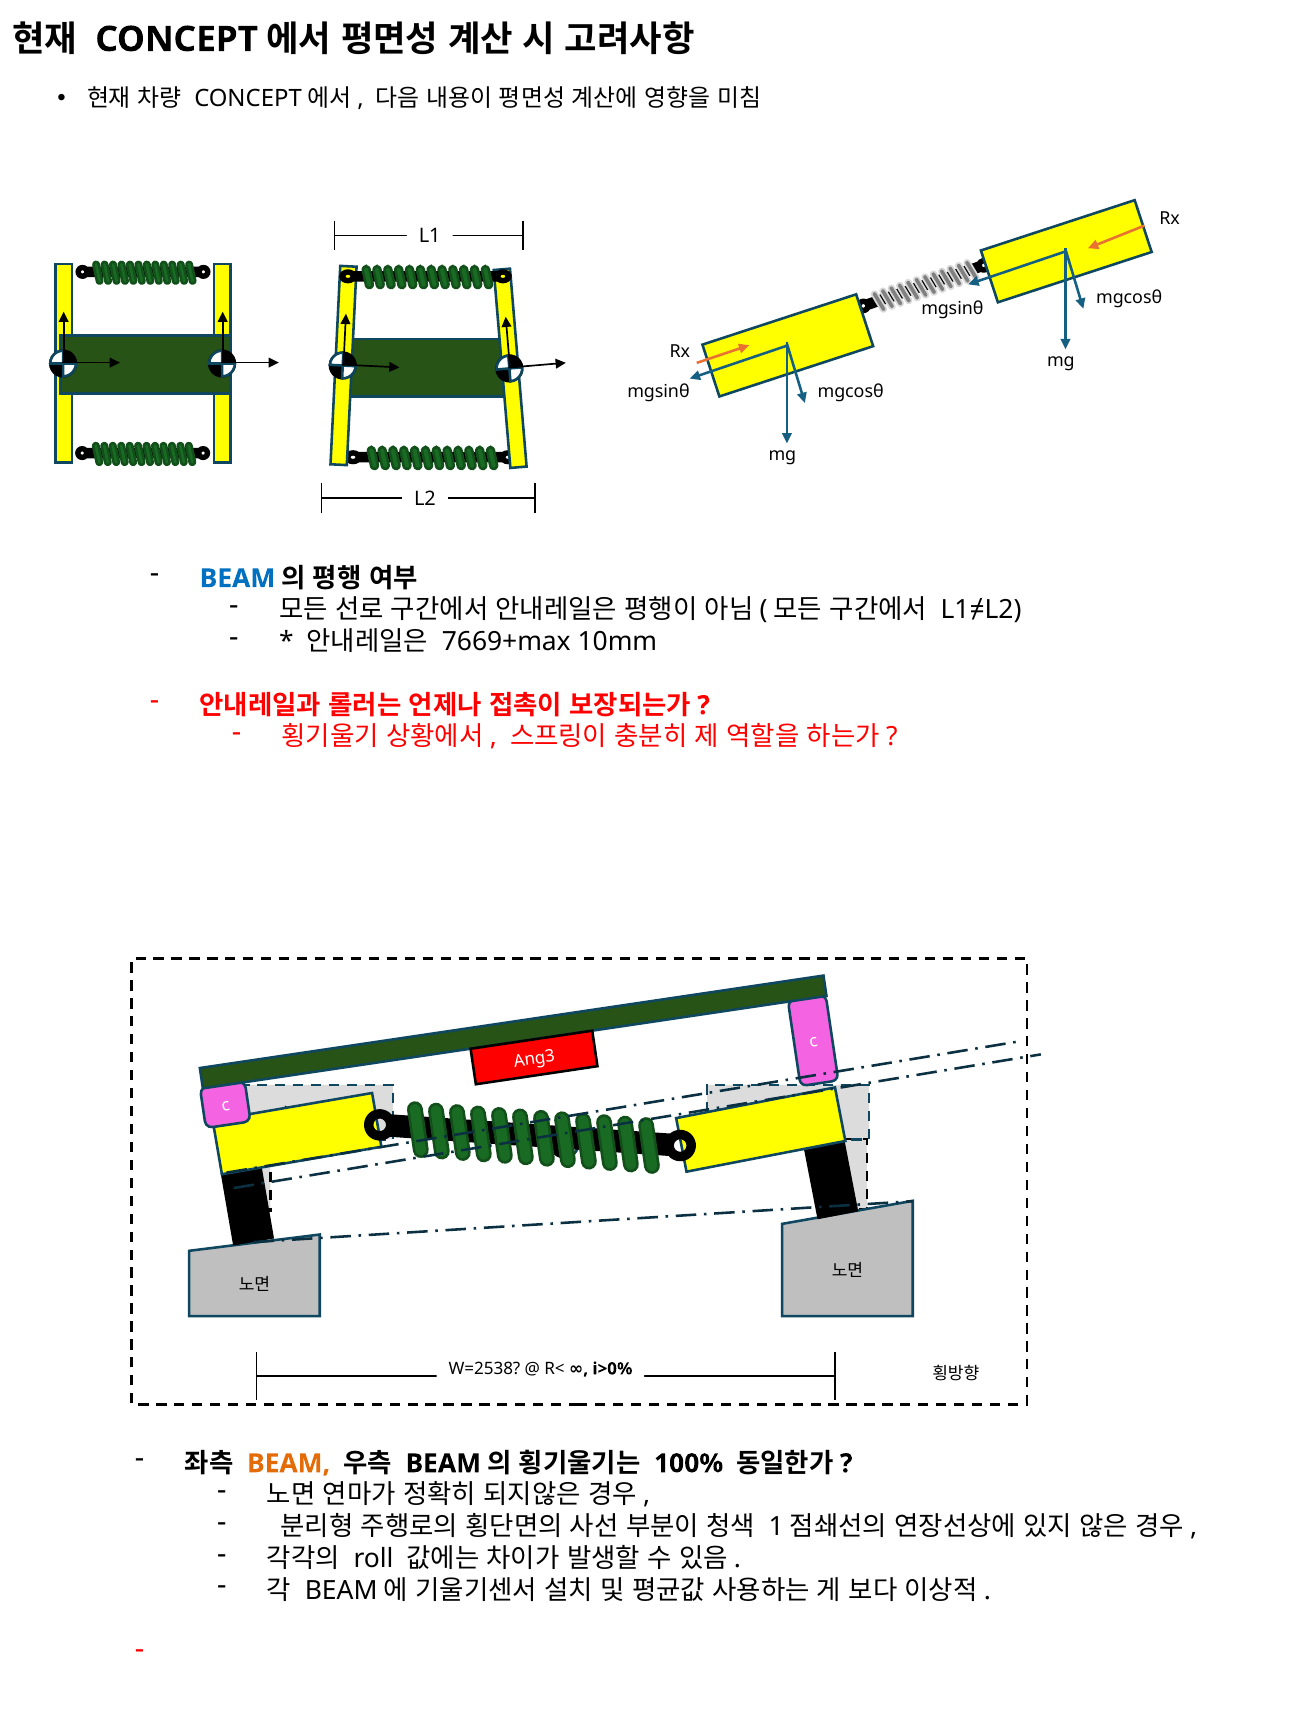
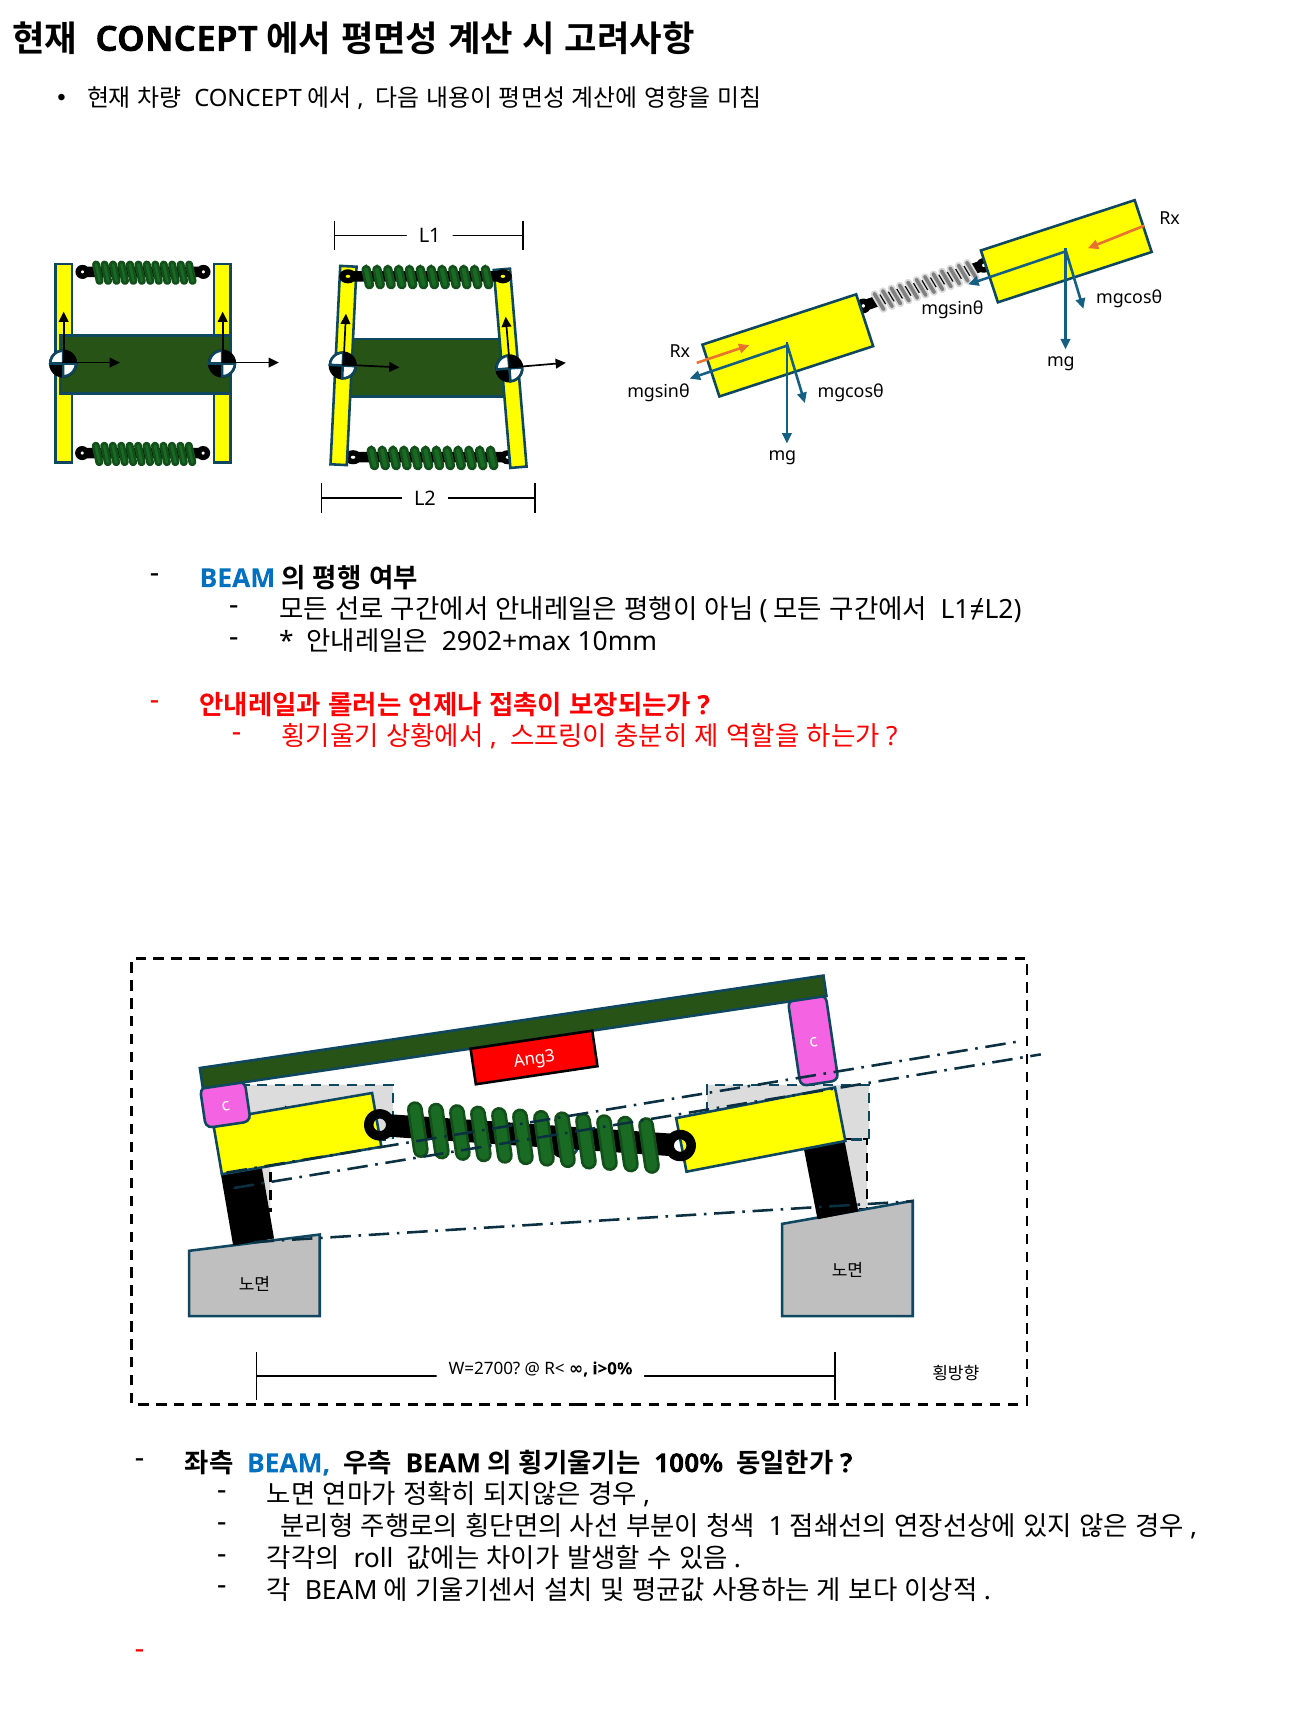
7669+max: 7669+max -> 2902+max
W=2538: W=2538 -> W=2700
BEAM at (289, 1464) colour: orange -> blue
